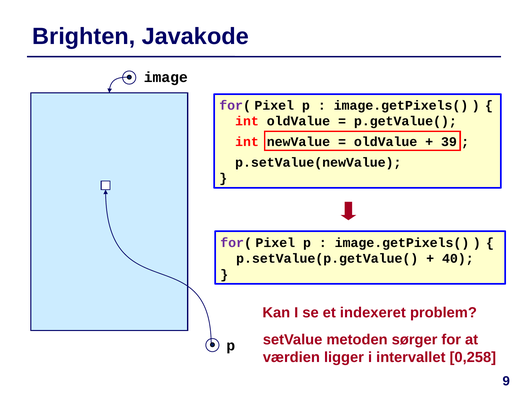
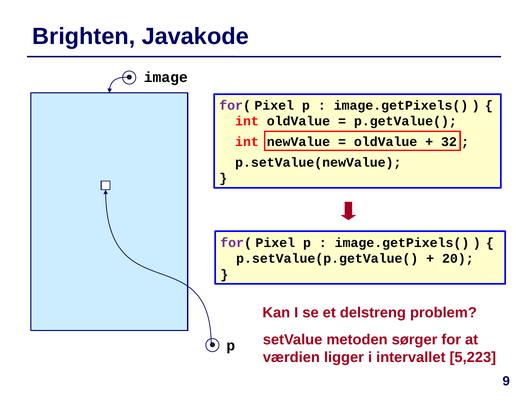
39: 39 -> 32
40: 40 -> 20
indexeret: indexeret -> delstreng
0,258: 0,258 -> 5,223
